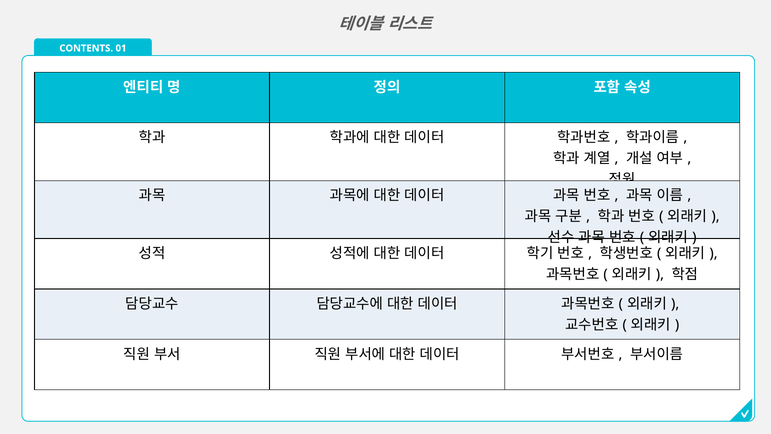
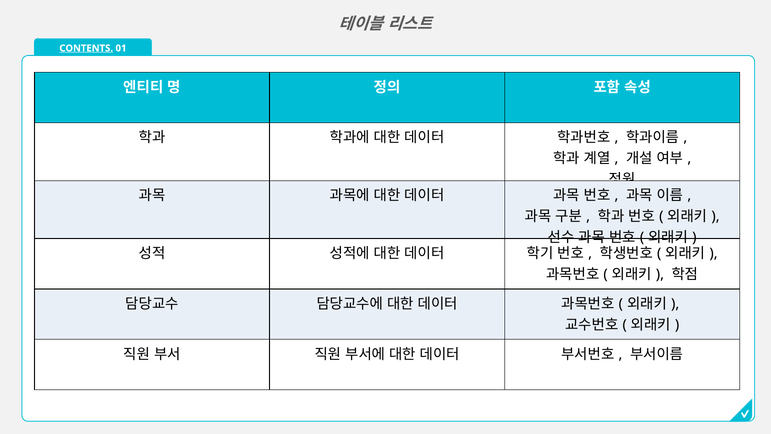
CONTENTS underline: none -> present
